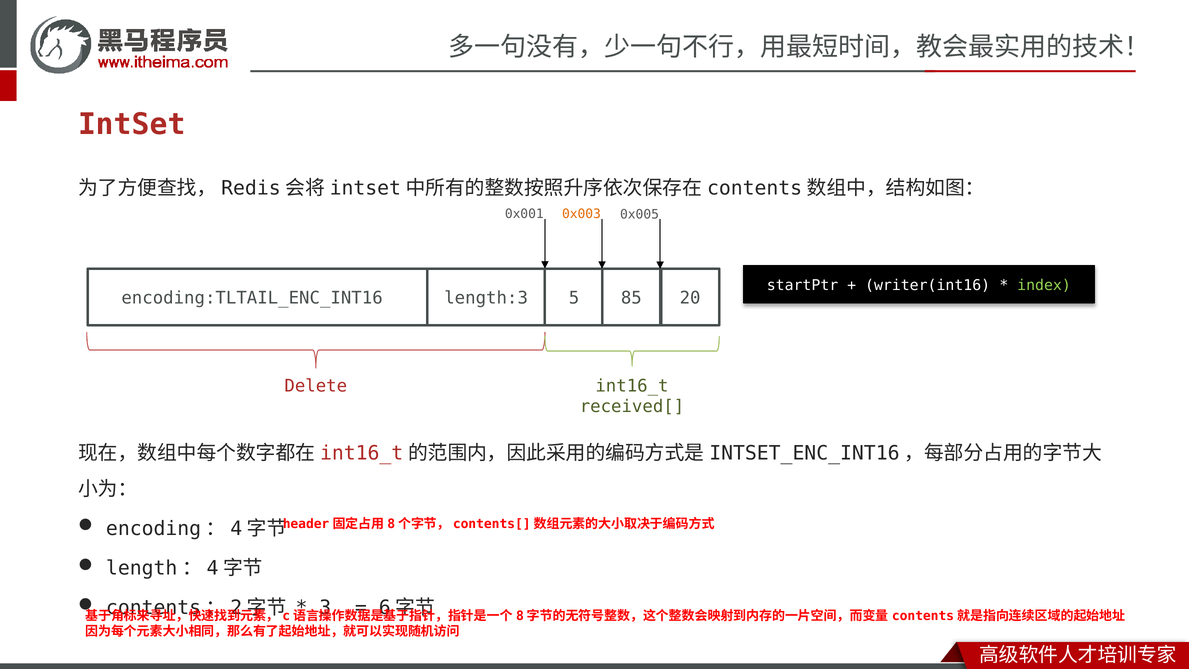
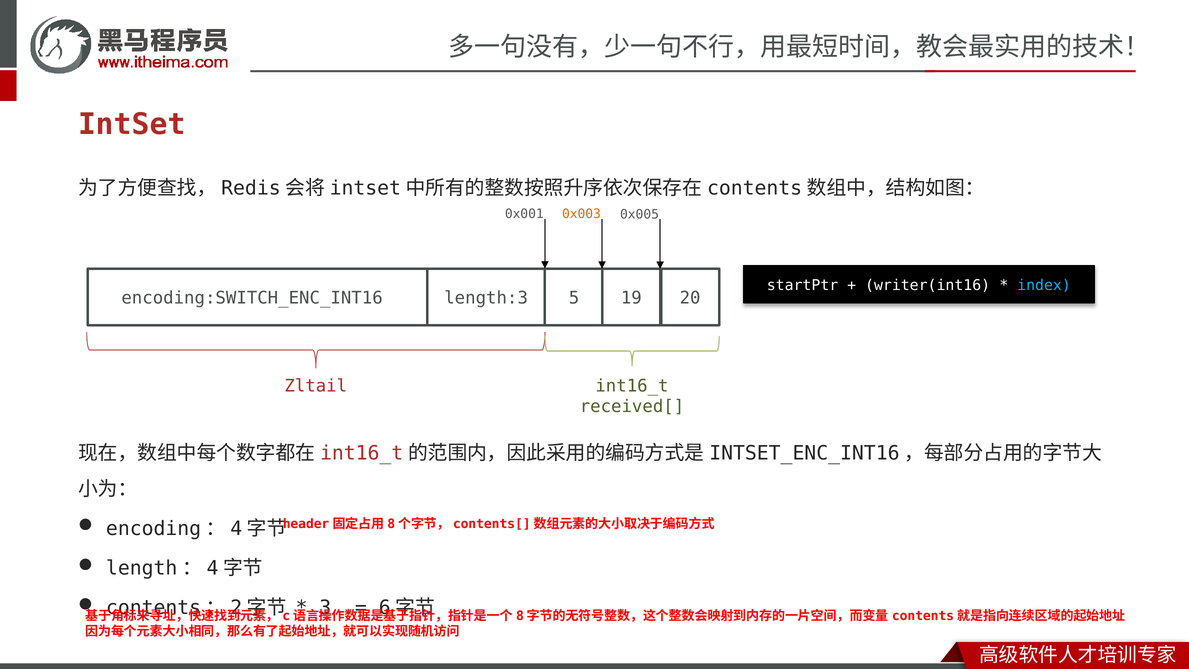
index colour: light green -> light blue
encoding:TLTAIL_ENC_INT16: encoding:TLTAIL_ENC_INT16 -> encoding:SWITCH_ENC_INT16
85: 85 -> 19
Delete: Delete -> Zltail
